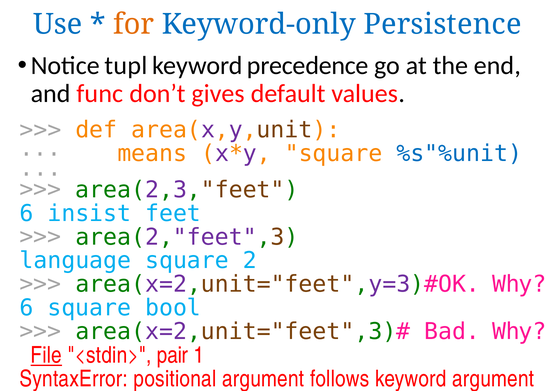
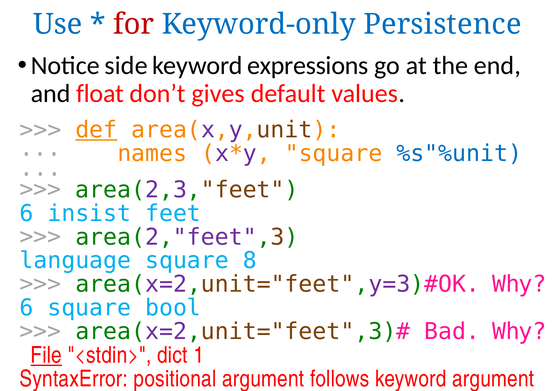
for colour: orange -> red
tupl: tupl -> side
precedence: precedence -> expressions
func: func -> float
def underline: none -> present
means: means -> names
2: 2 -> 8
pair: pair -> dict
